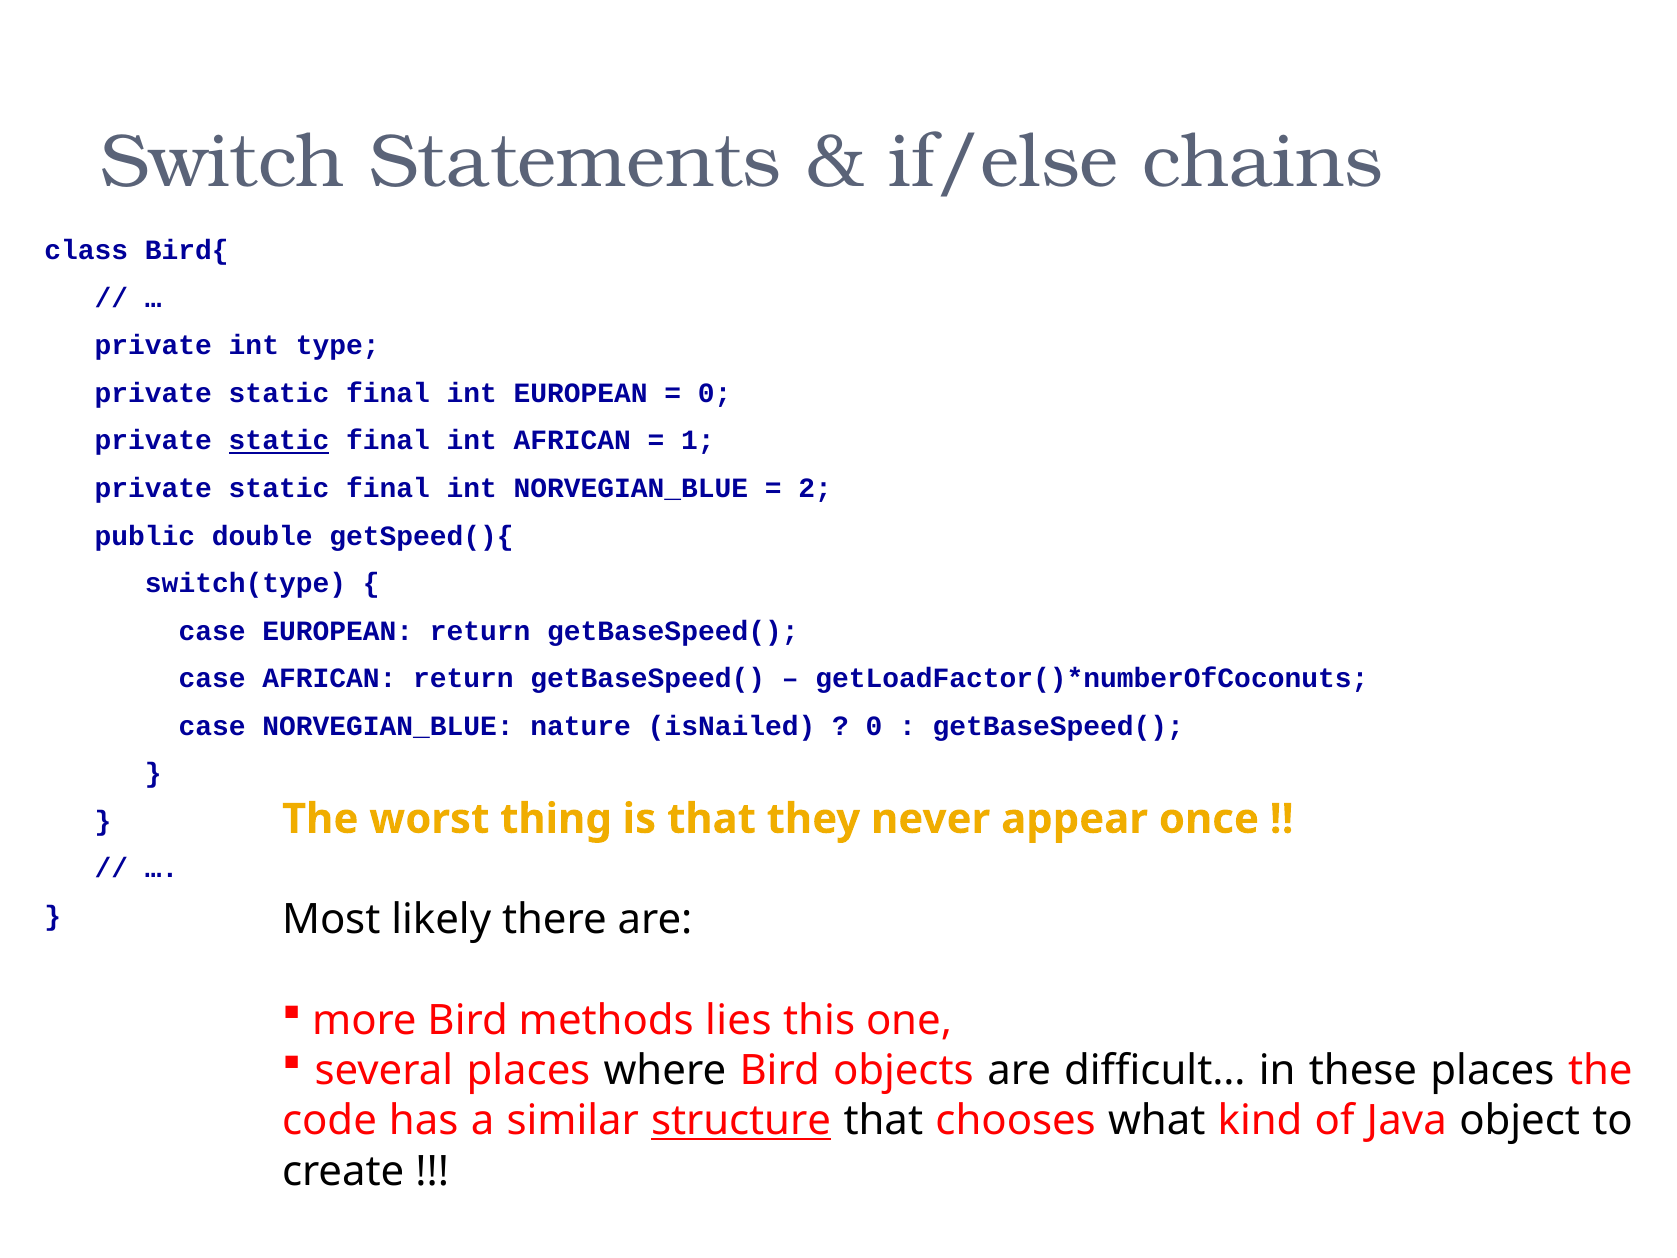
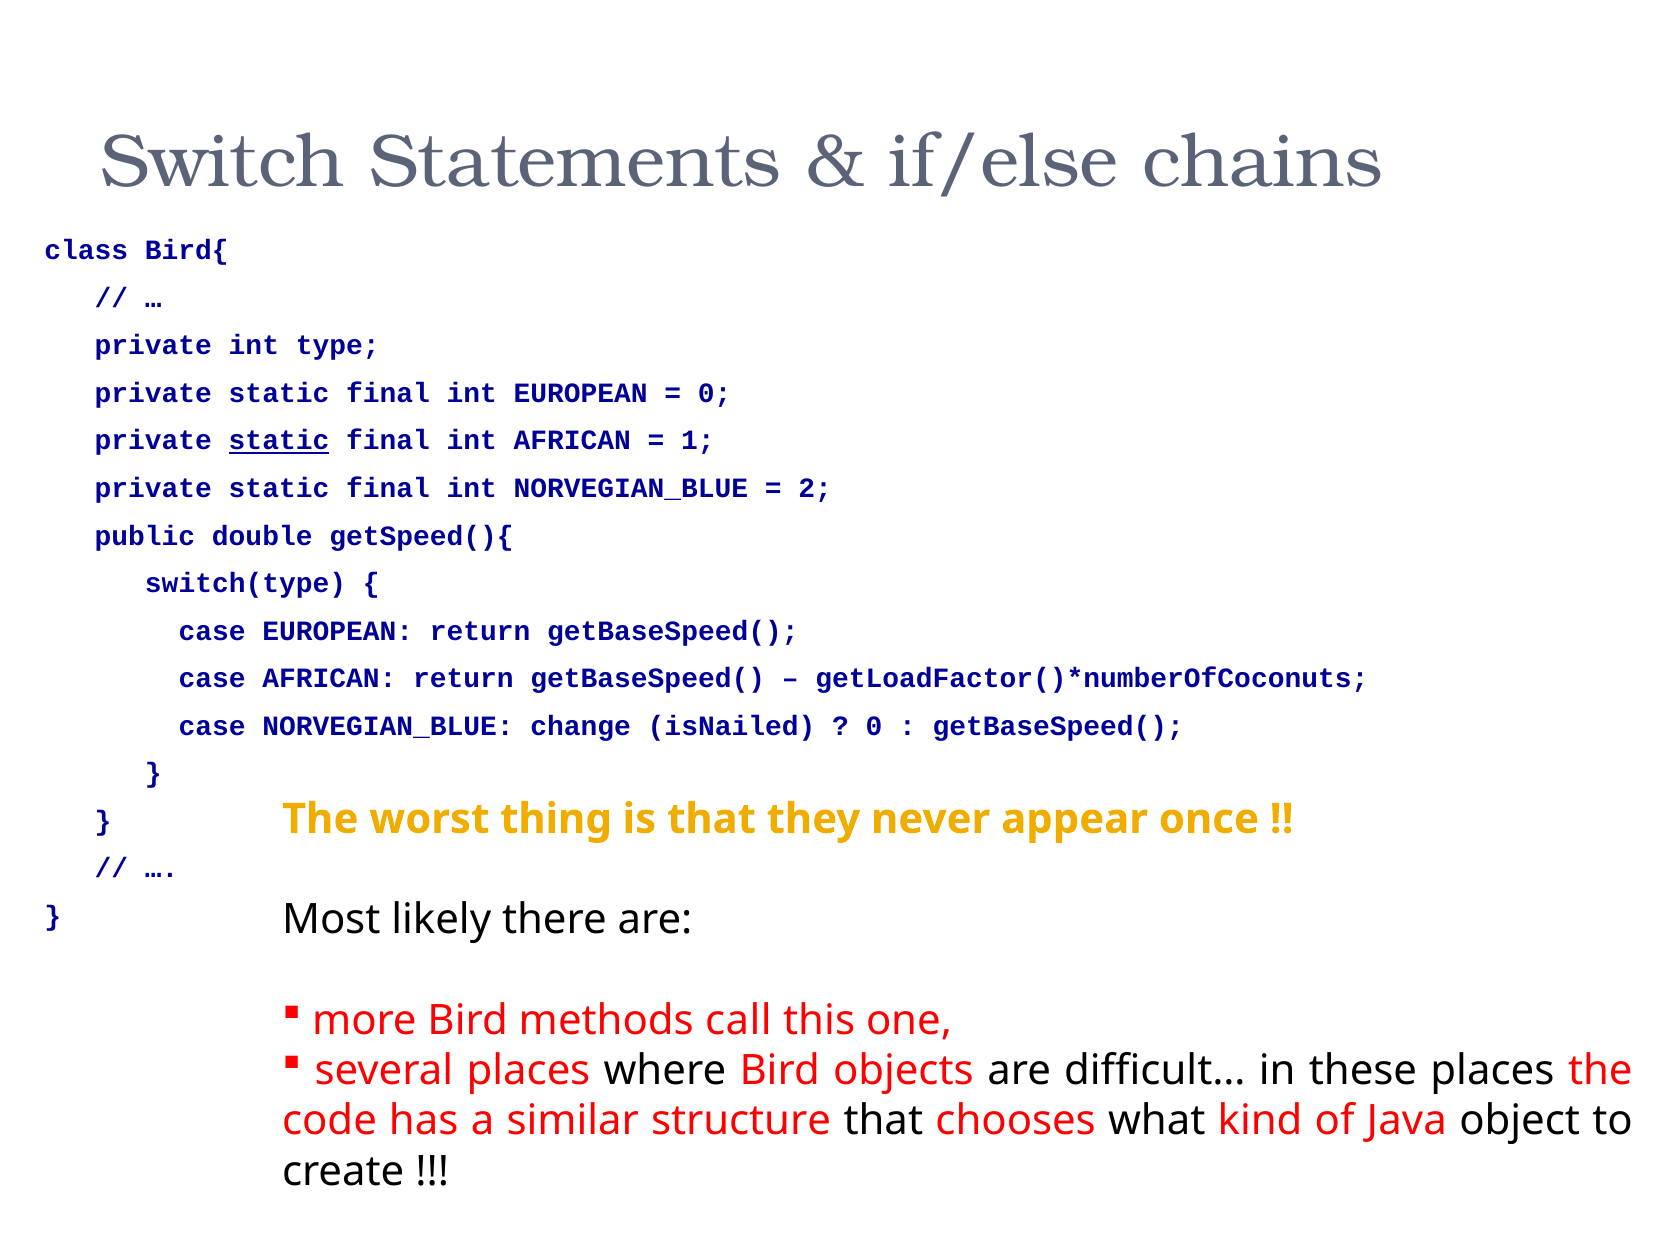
nature: nature -> change
lies: lies -> call
structure underline: present -> none
